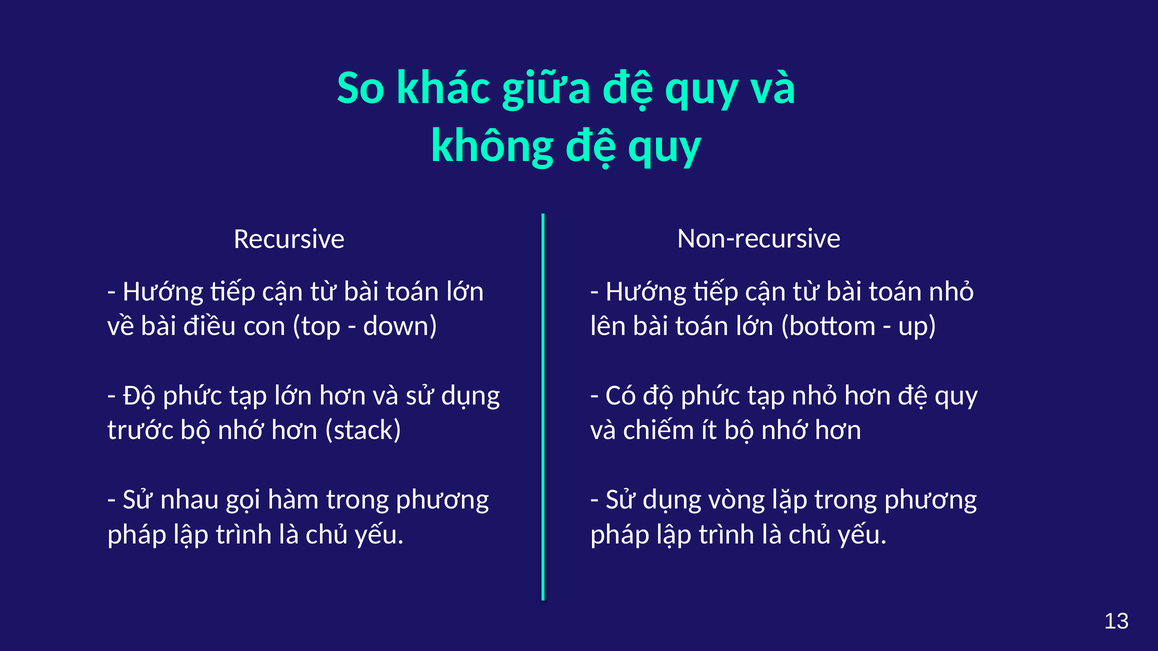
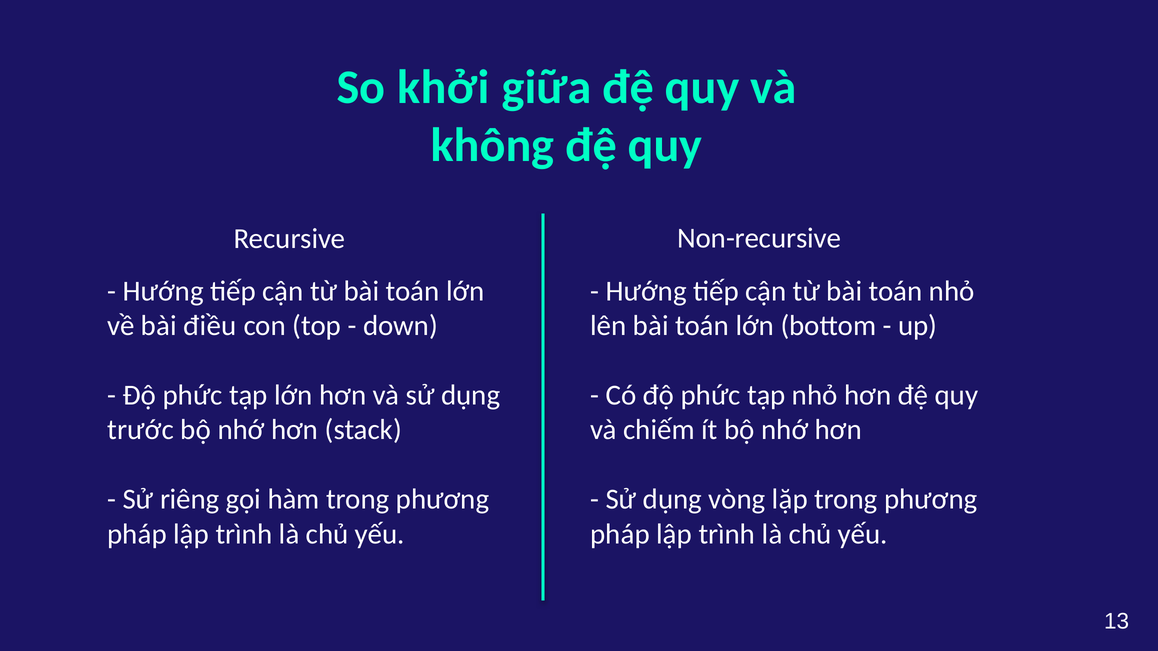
khác: khác -> khởi
nhau: nhau -> riêng
